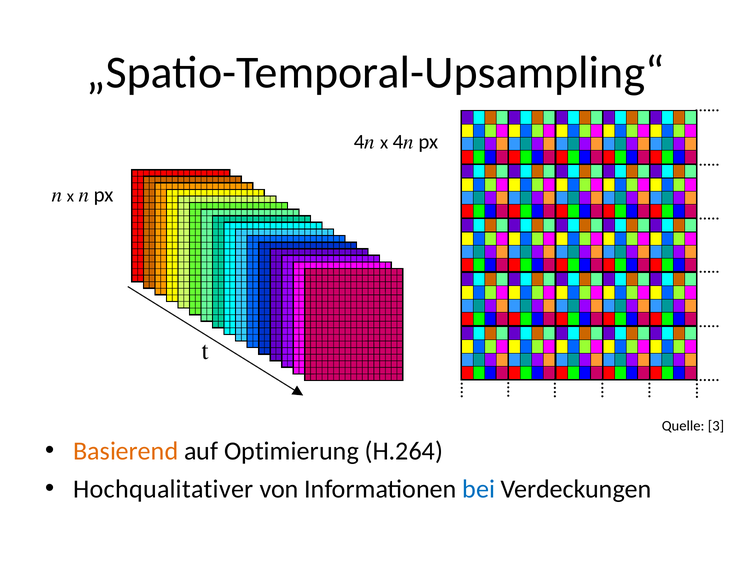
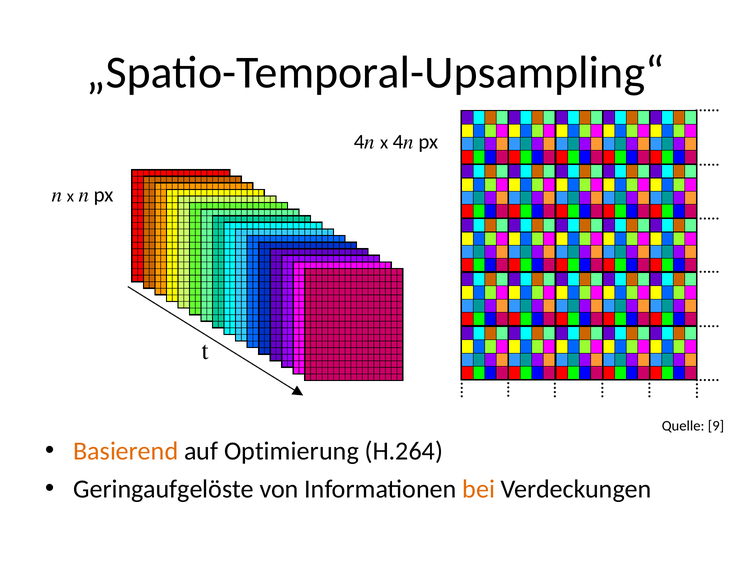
3: 3 -> 9
Hochqualitativer: Hochqualitativer -> Geringaufgelöste
bei colour: blue -> orange
